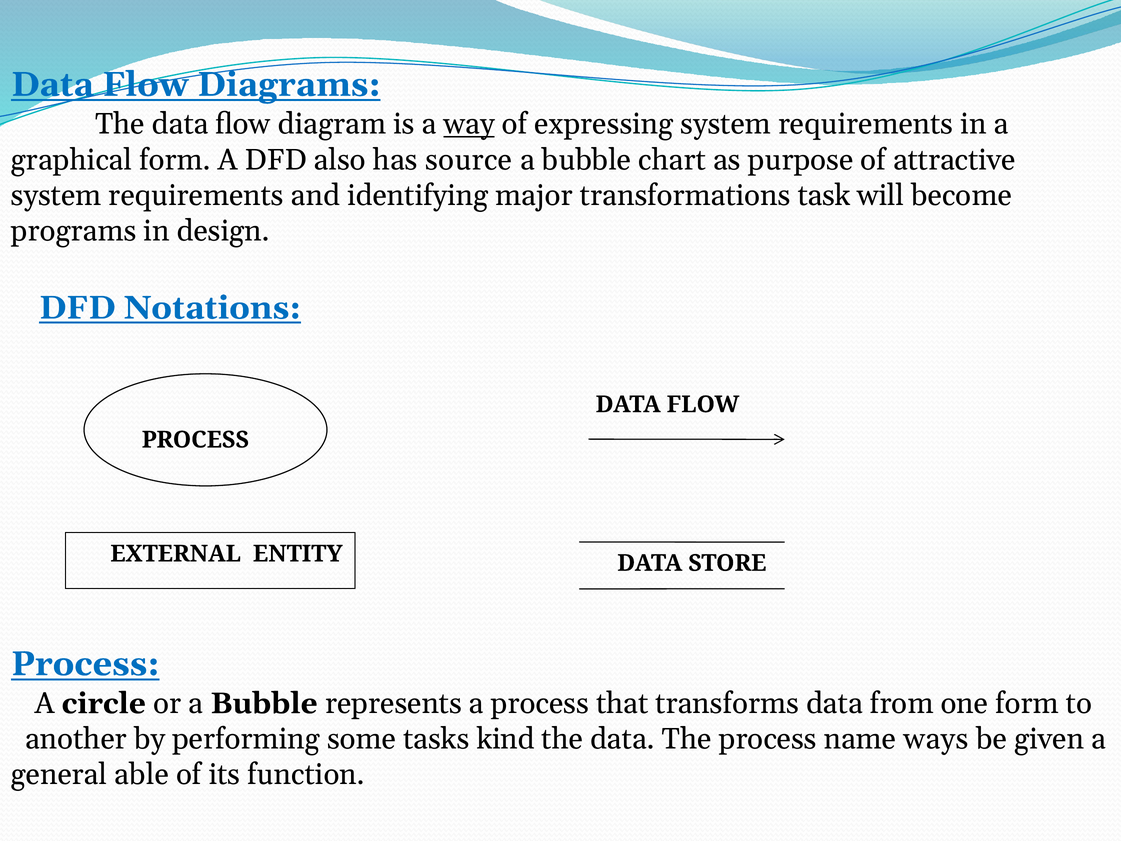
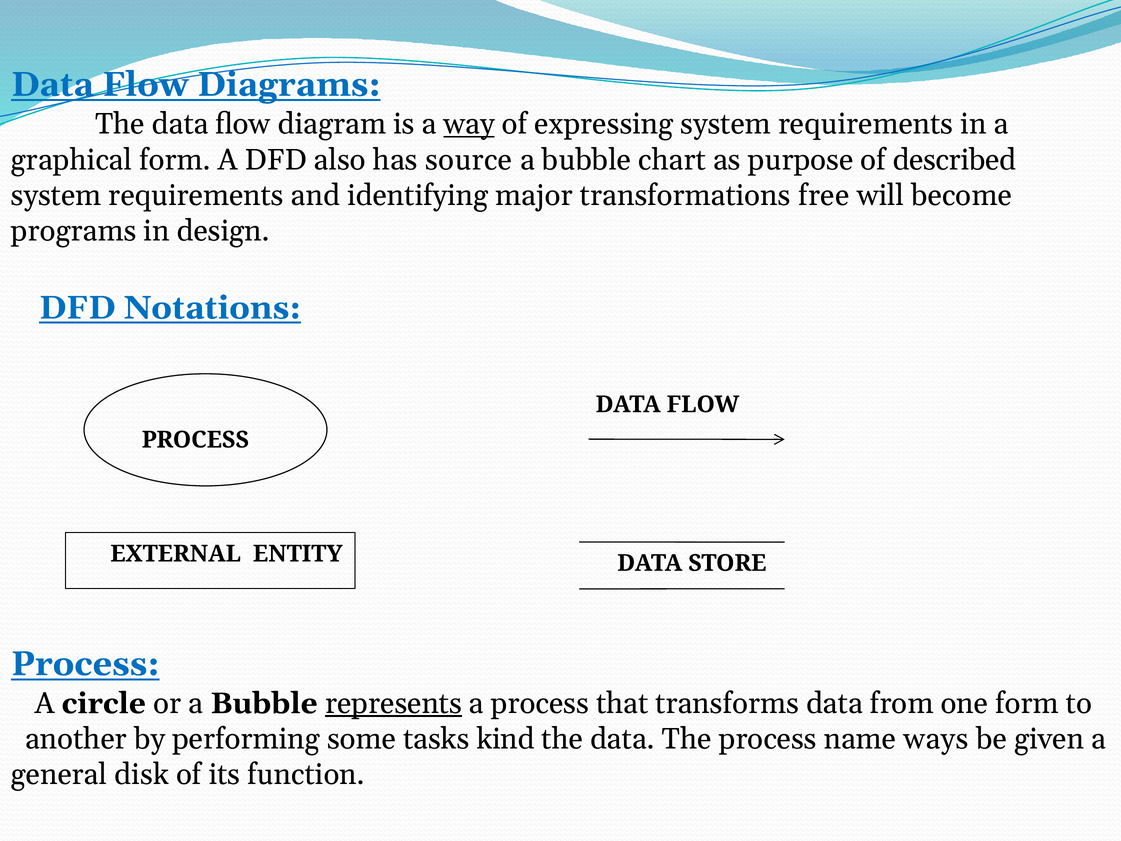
attractive: attractive -> described
task: task -> free
represents underline: none -> present
able: able -> disk
